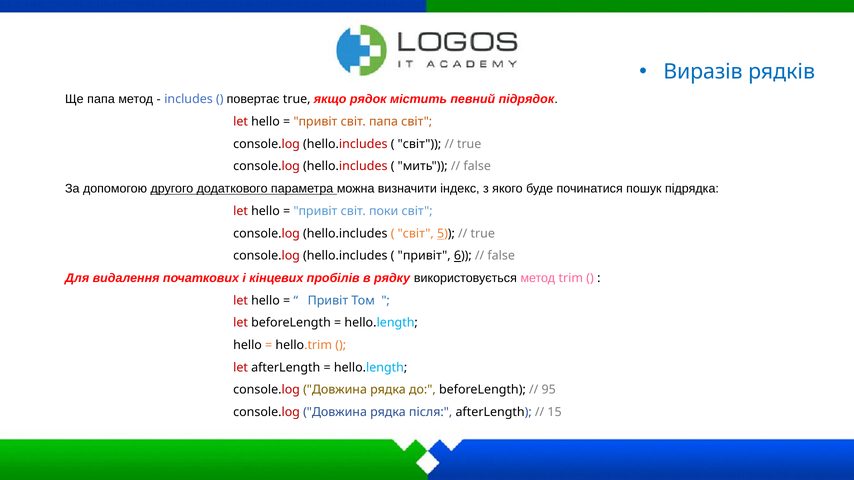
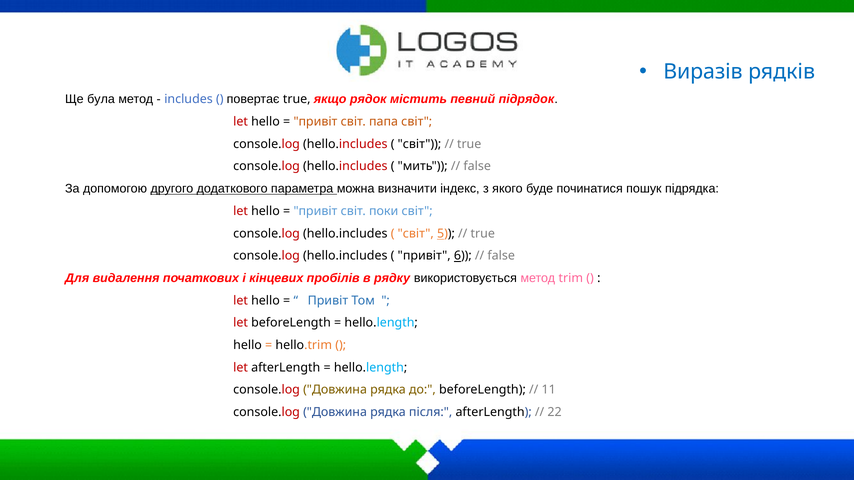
Ще папа: папа -> була
95: 95 -> 11
15: 15 -> 22
